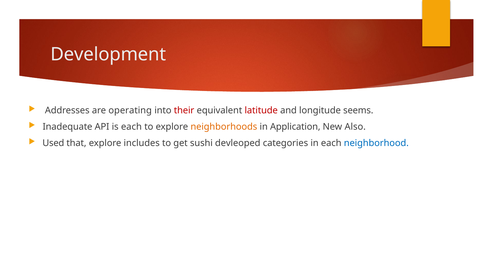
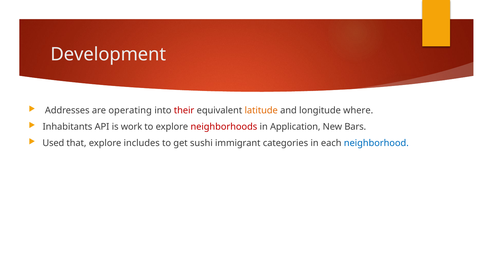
latitude colour: red -> orange
seems: seems -> where
Inadequate: Inadequate -> Inhabitants
is each: each -> work
neighborhoods colour: orange -> red
Also: Also -> Bars
devleoped: devleoped -> immigrant
